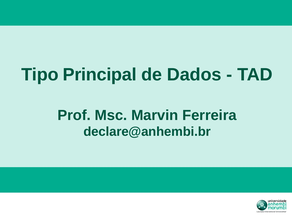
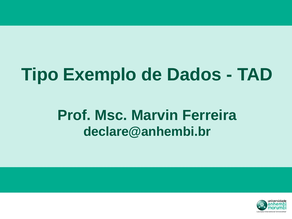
Principal: Principal -> Exemplo
